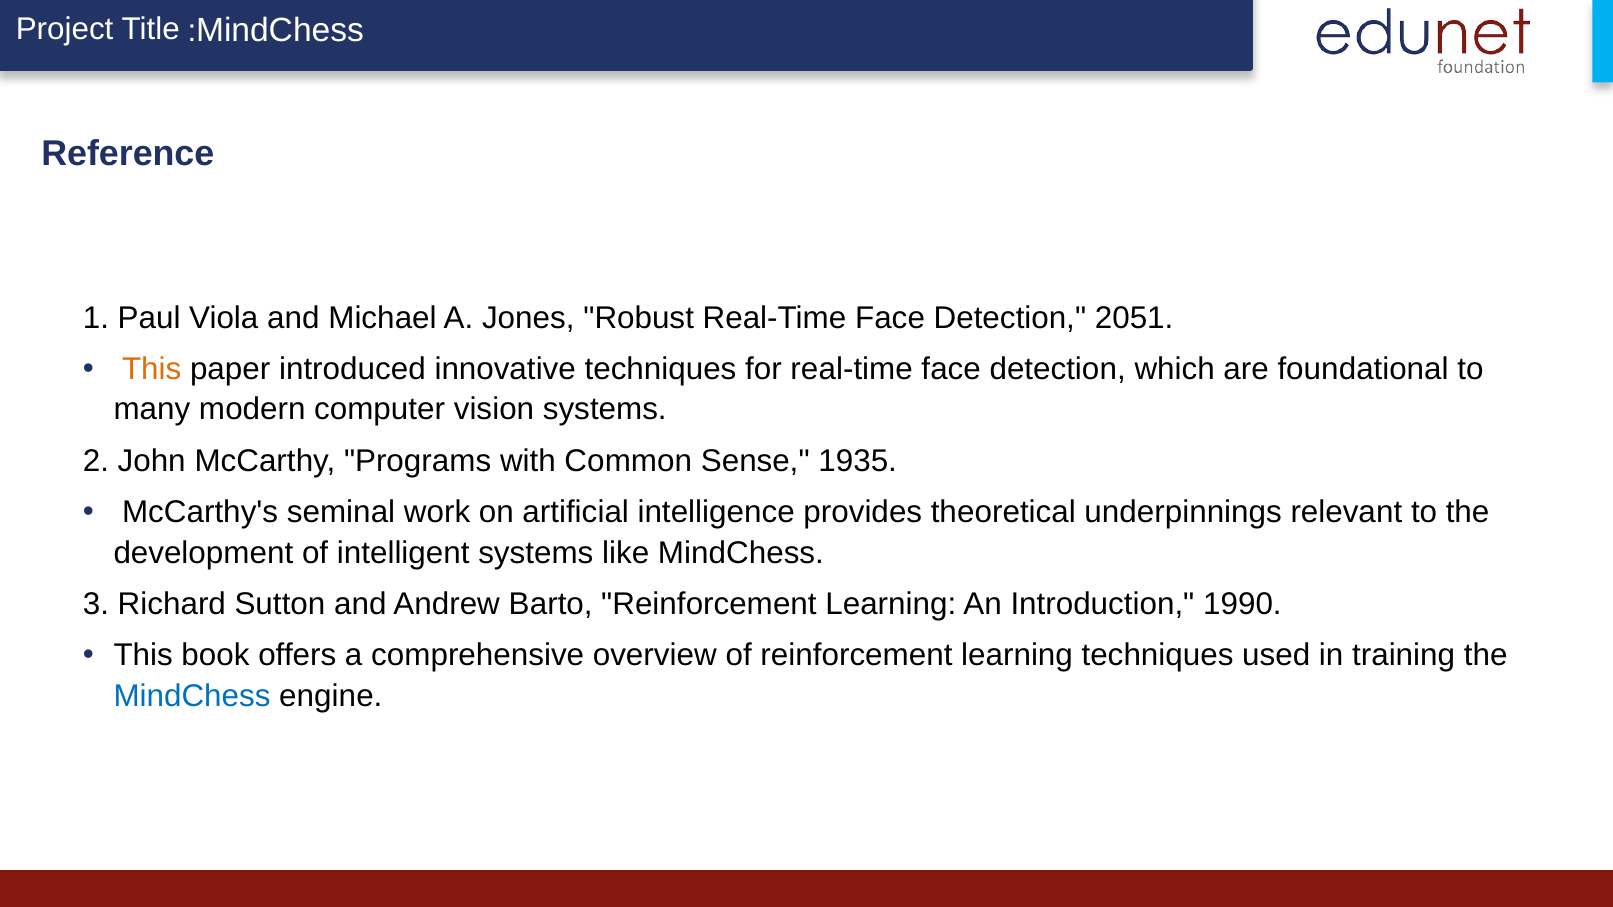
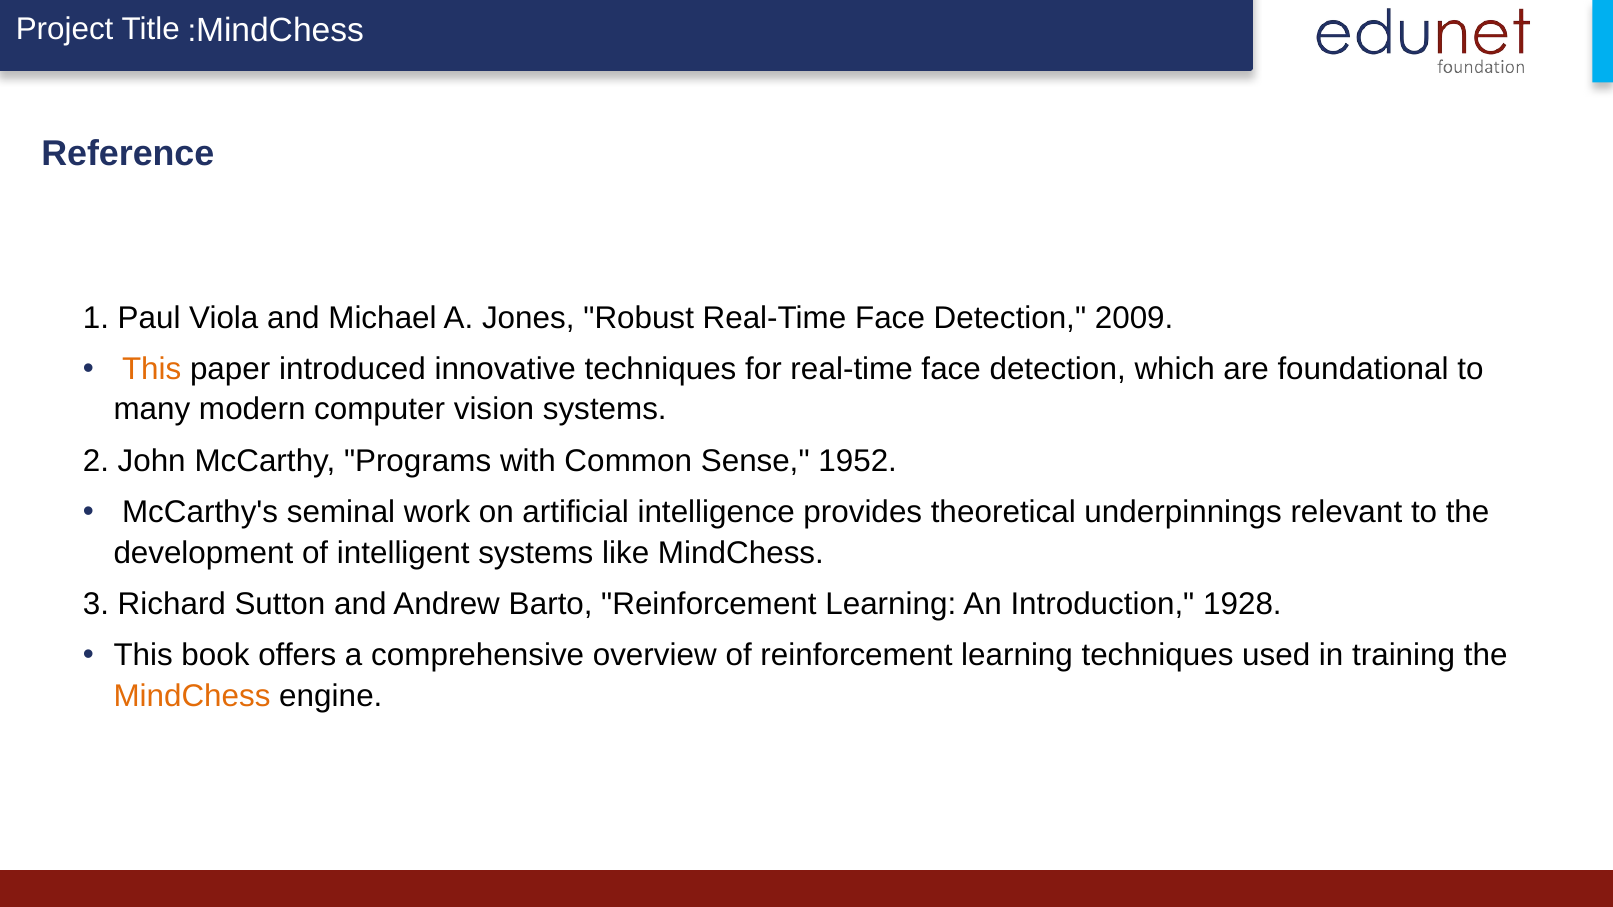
2051: 2051 -> 2009
1935: 1935 -> 1952
1990: 1990 -> 1928
MindChess at (192, 696) colour: blue -> orange
